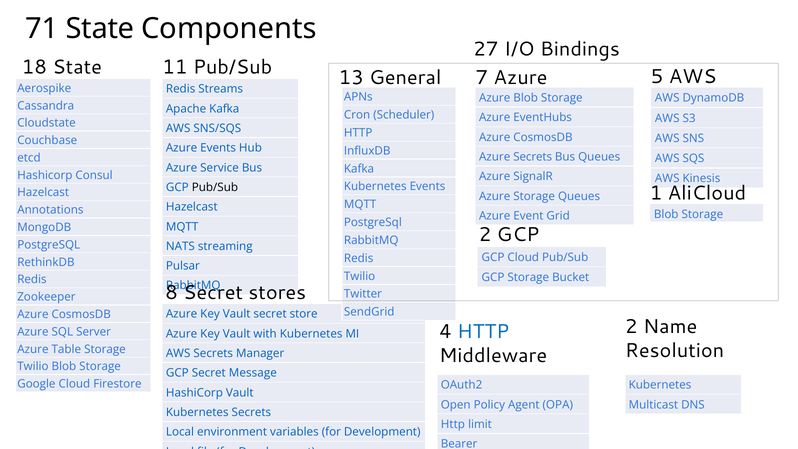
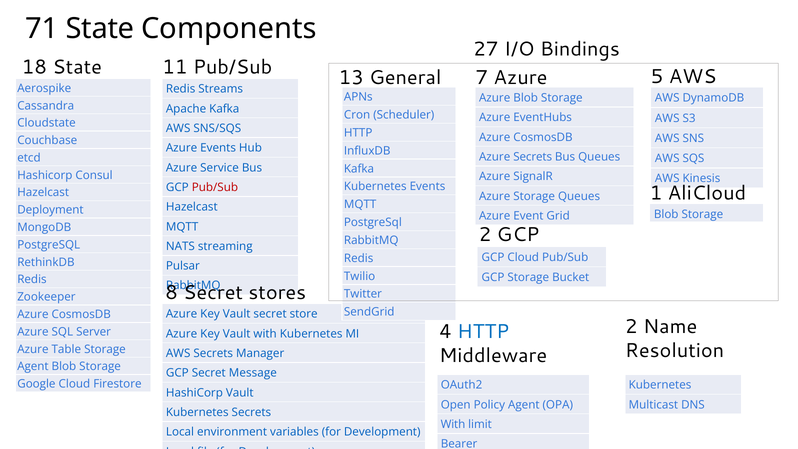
Pub/Sub at (215, 187) colour: black -> red
Annotations: Annotations -> Deployment
Twilio at (33, 366): Twilio -> Agent
Http at (453, 424): Http -> With
